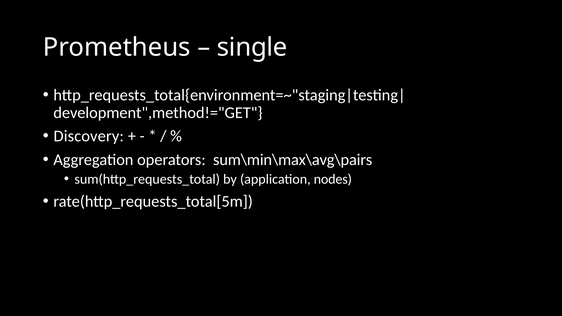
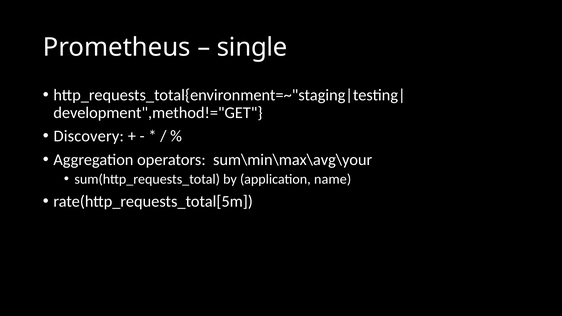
sum\min\max\avg\pairs: sum\min\max\avg\pairs -> sum\min\max\avg\your
nodes: nodes -> name
